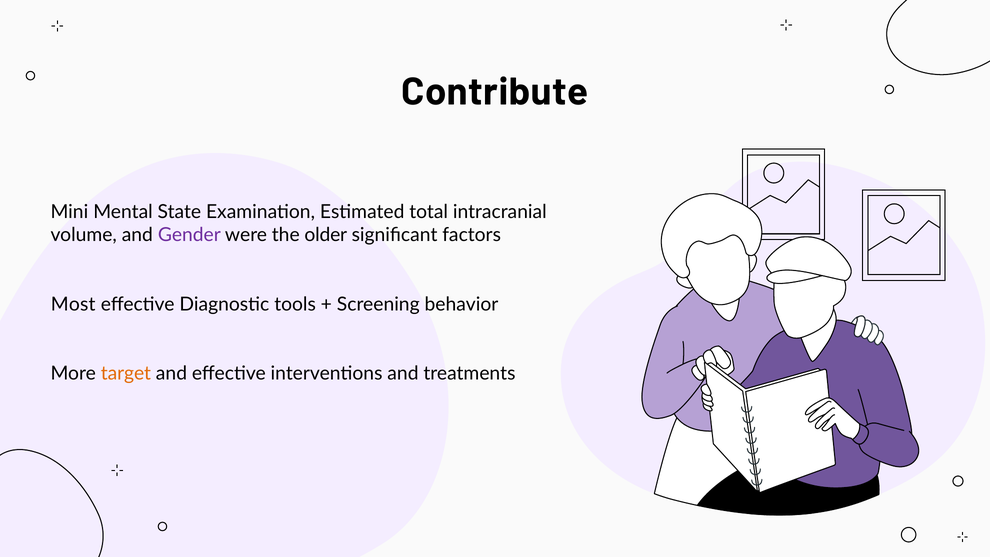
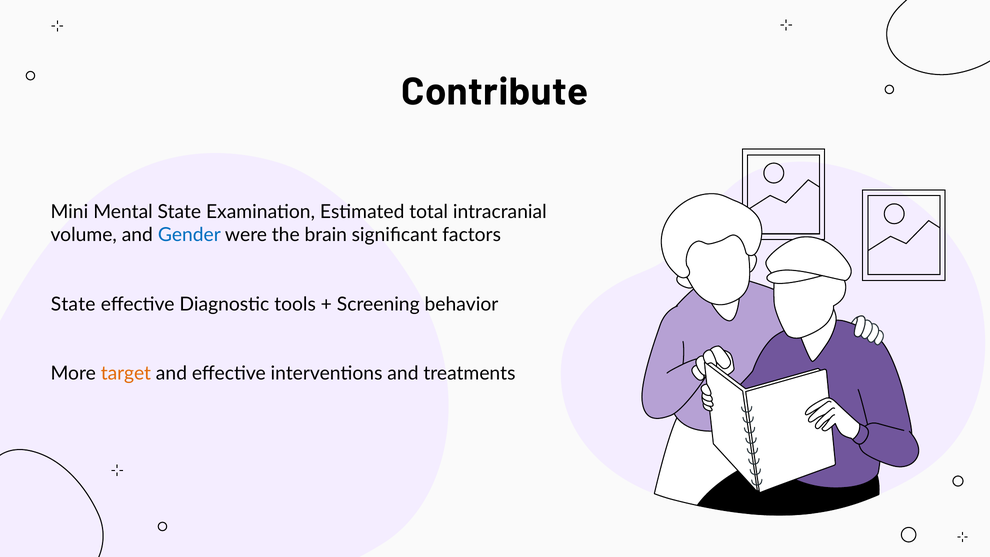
Gender colour: purple -> blue
older: older -> brain
Most at (73, 304): Most -> State
